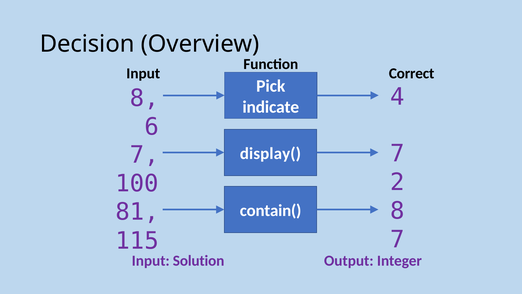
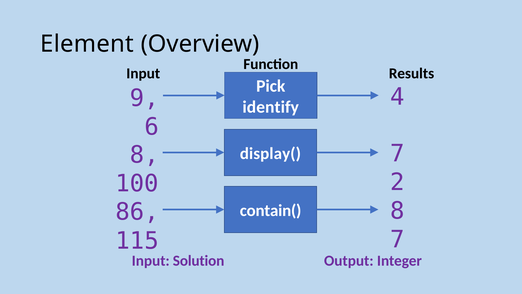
Decision: Decision -> Element
Correct: Correct -> Results
8 at (144, 98): 8 -> 9
indicate: indicate -> identify
7 at (144, 155): 7 -> 8
81: 81 -> 86
